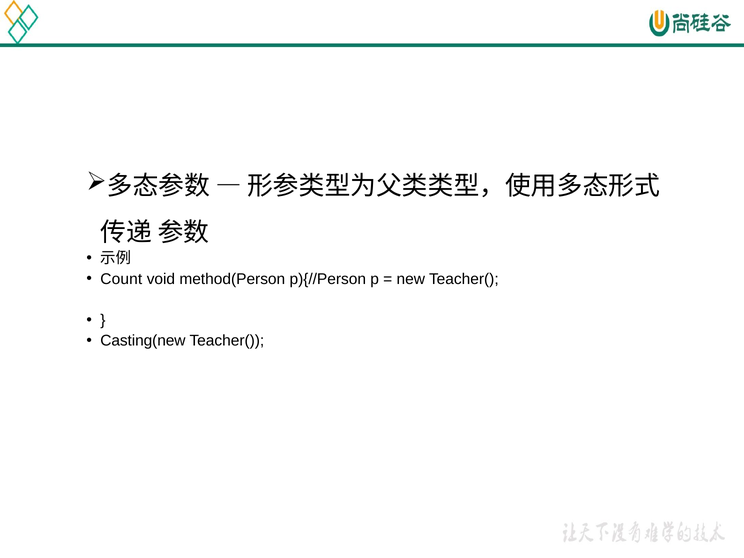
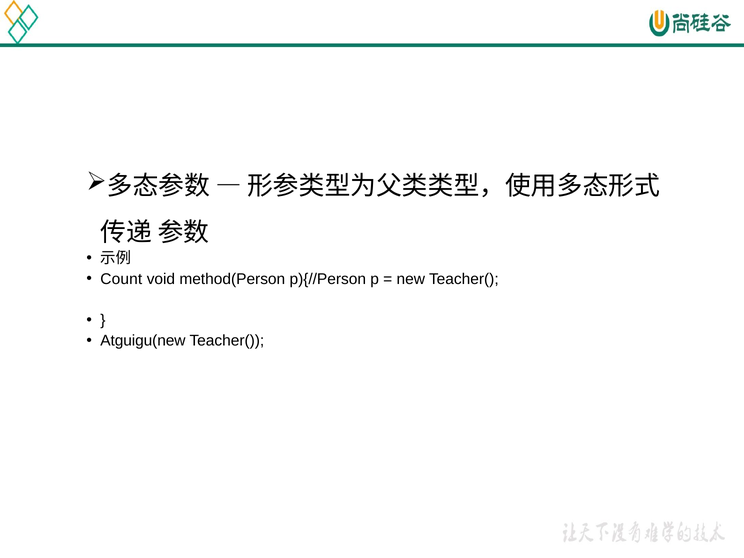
Casting(new: Casting(new -> Atguigu(new
